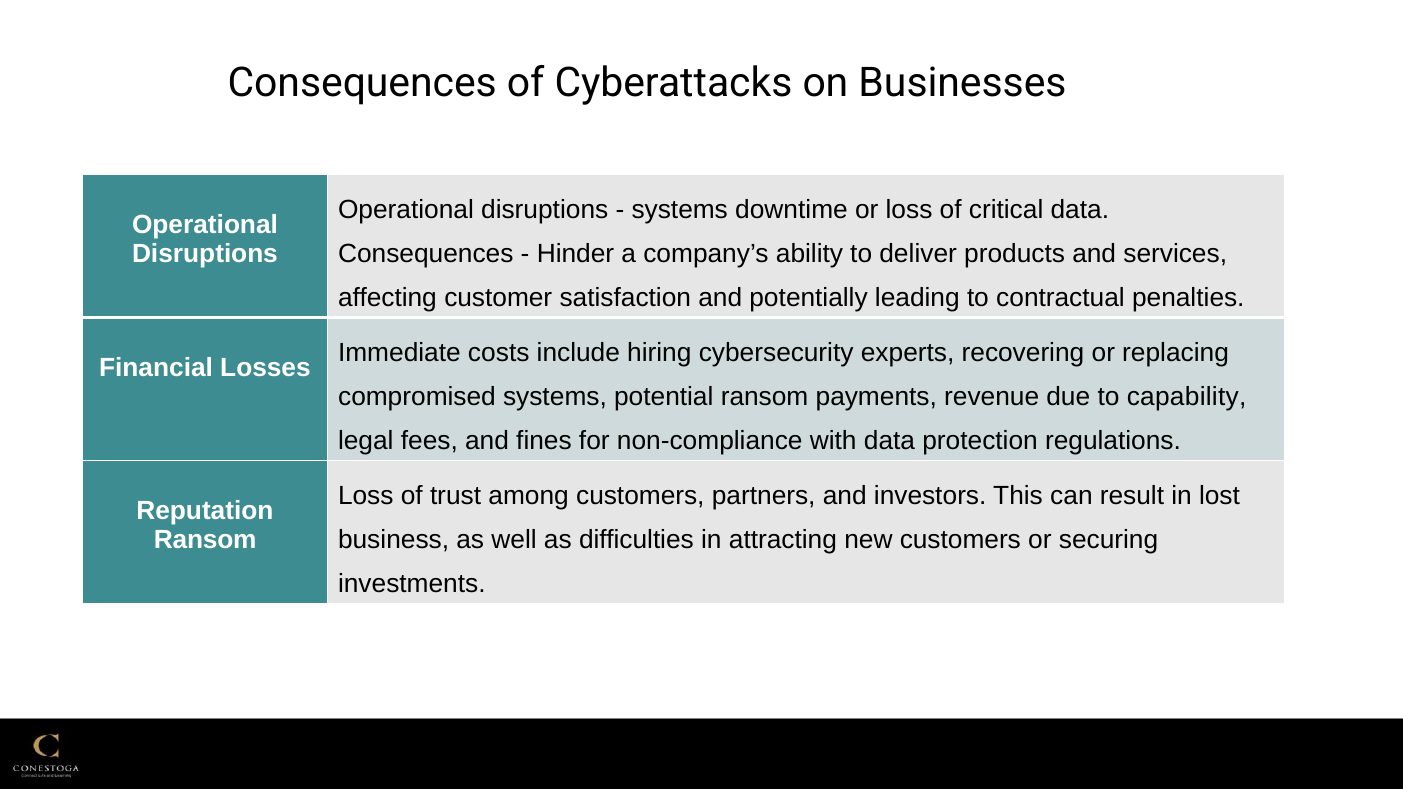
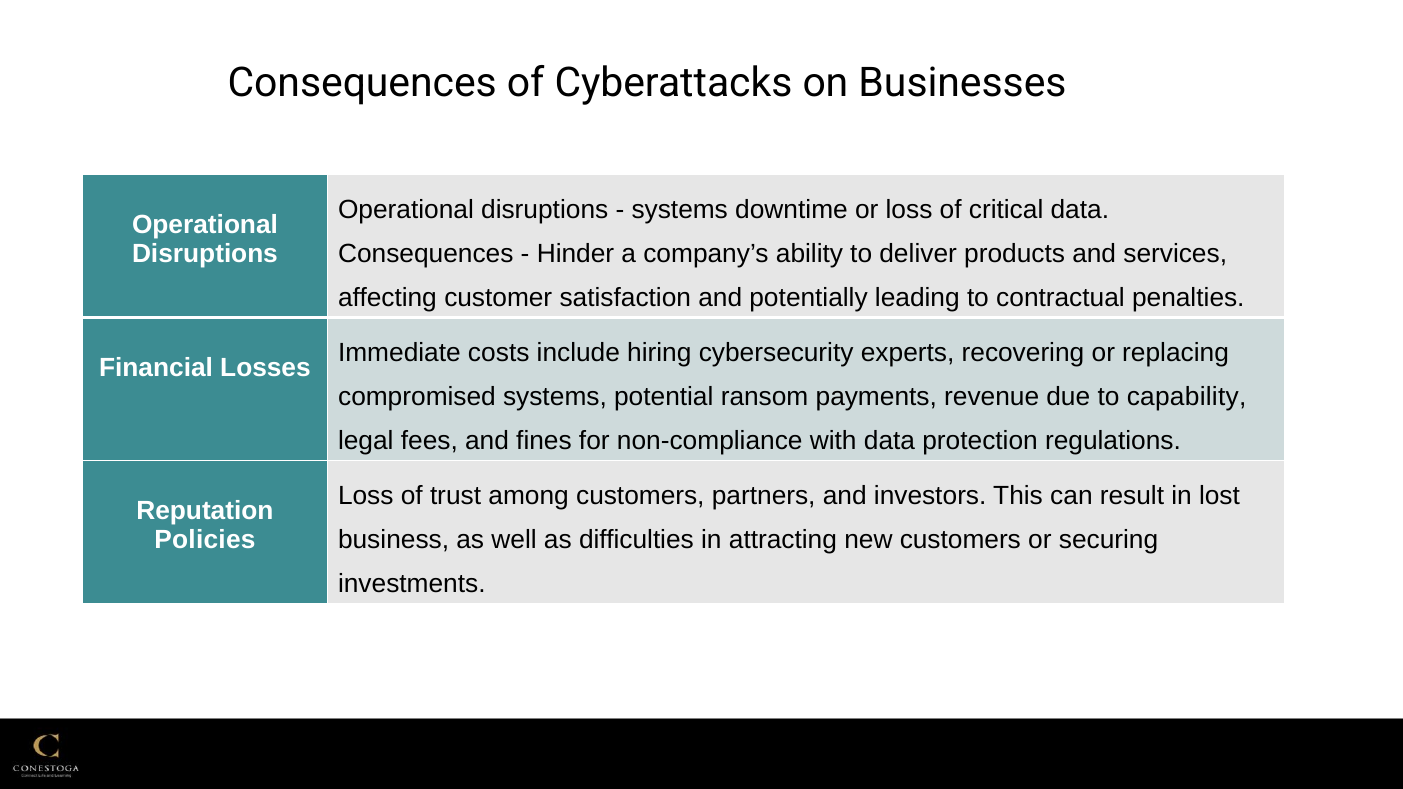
Ransom at (205, 540): Ransom -> Policies
